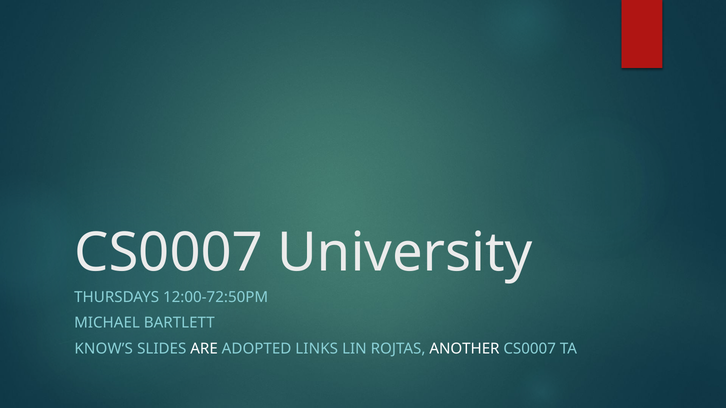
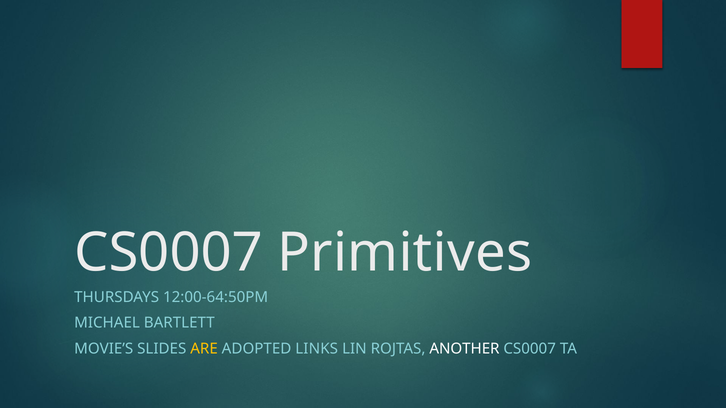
University: University -> Primitives
12:00-72:50PM: 12:00-72:50PM -> 12:00-64:50PM
KNOW’S: KNOW’S -> MOVIE’S
ARE colour: white -> yellow
